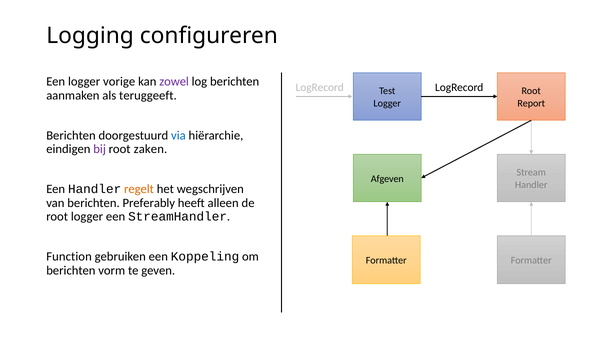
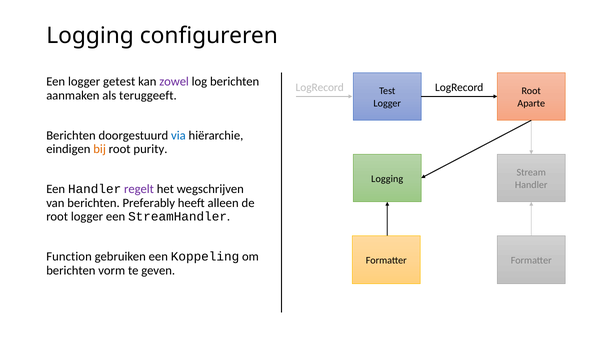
vorige: vorige -> getest
Report: Report -> Aparte
bij colour: purple -> orange
zaken: zaken -> purity
Afgeven at (387, 178): Afgeven -> Logging
regelt colour: orange -> purple
